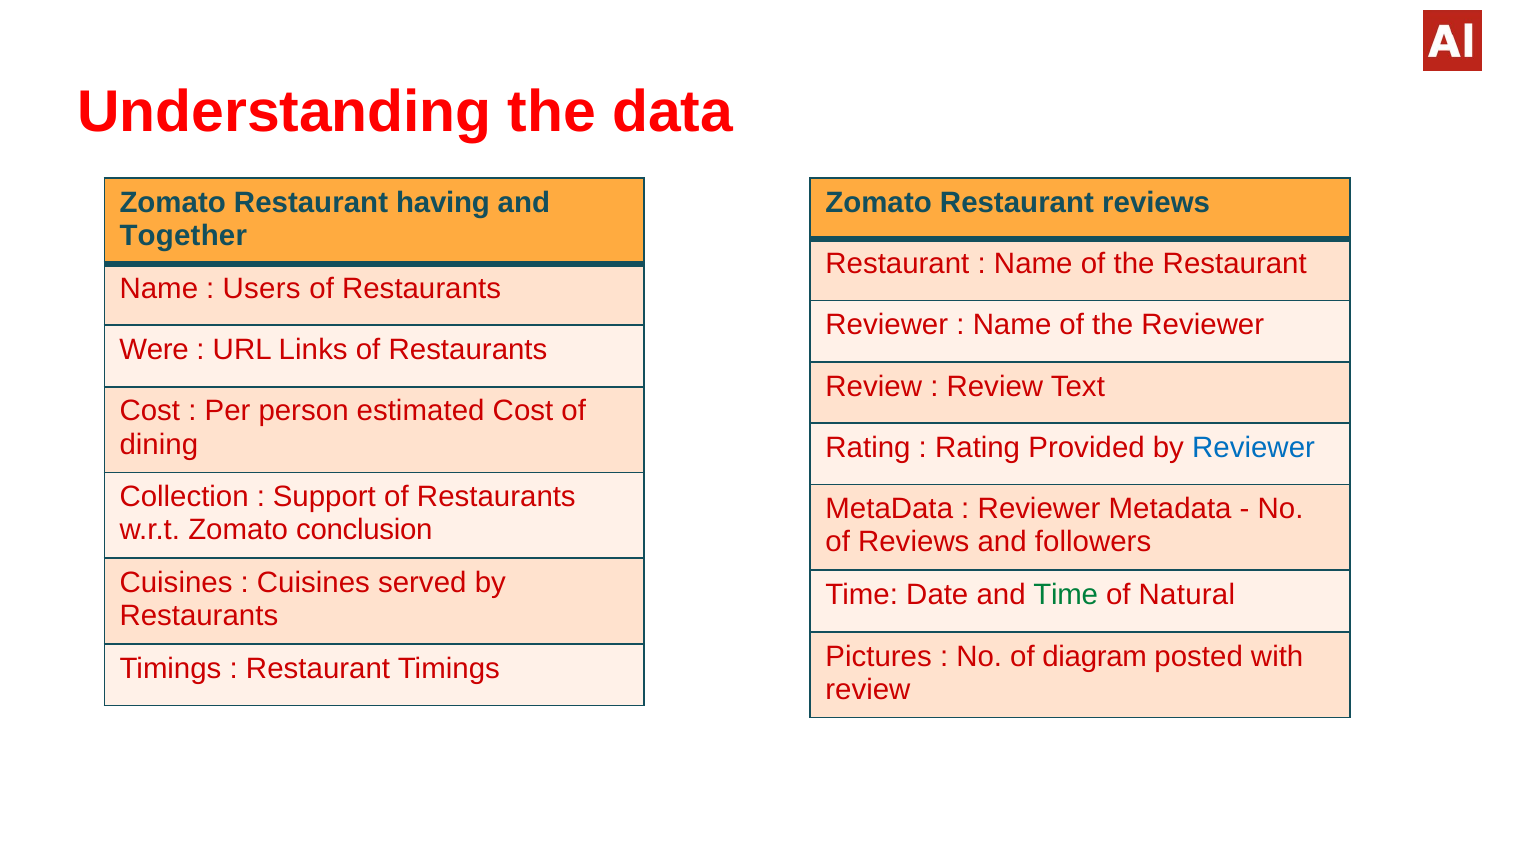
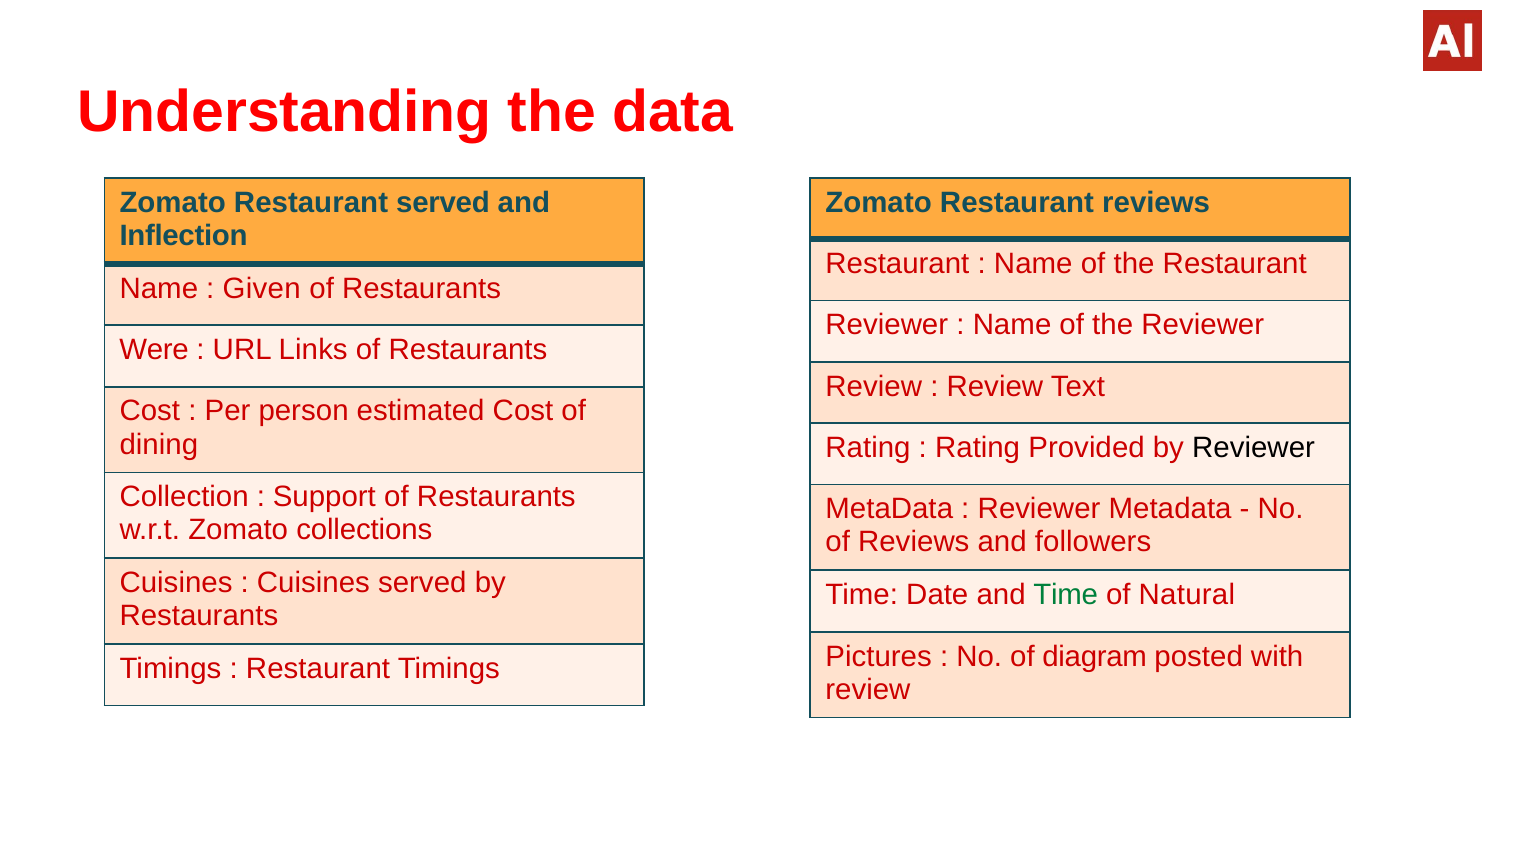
Restaurant having: having -> served
Together: Together -> Inflection
Users: Users -> Given
Reviewer at (1254, 448) colour: blue -> black
conclusion: conclusion -> collections
